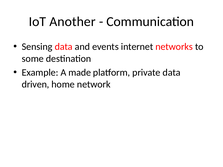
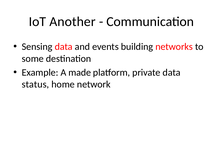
internet: internet -> building
driven: driven -> status
